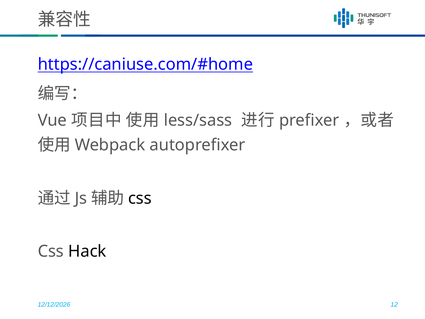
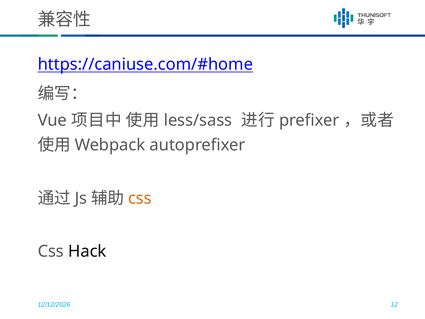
css at (140, 198) colour: black -> orange
